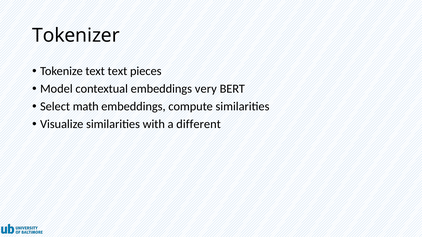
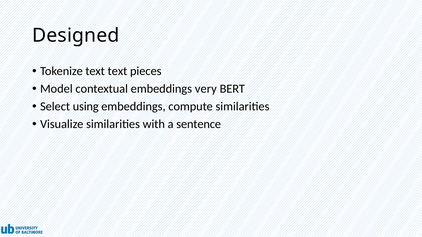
Tokenizer: Tokenizer -> Designed
math: math -> using
different: different -> sentence
